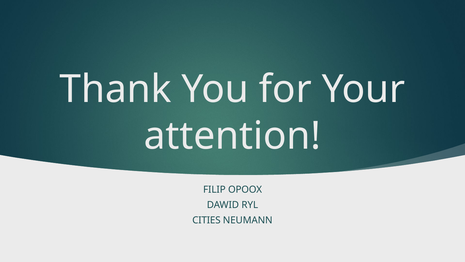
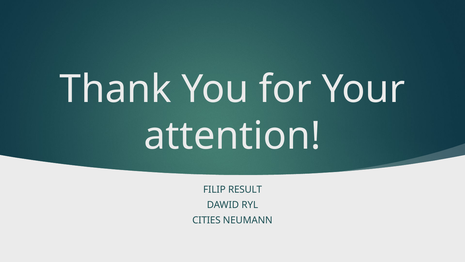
OPOOX: OPOOX -> RESULT
